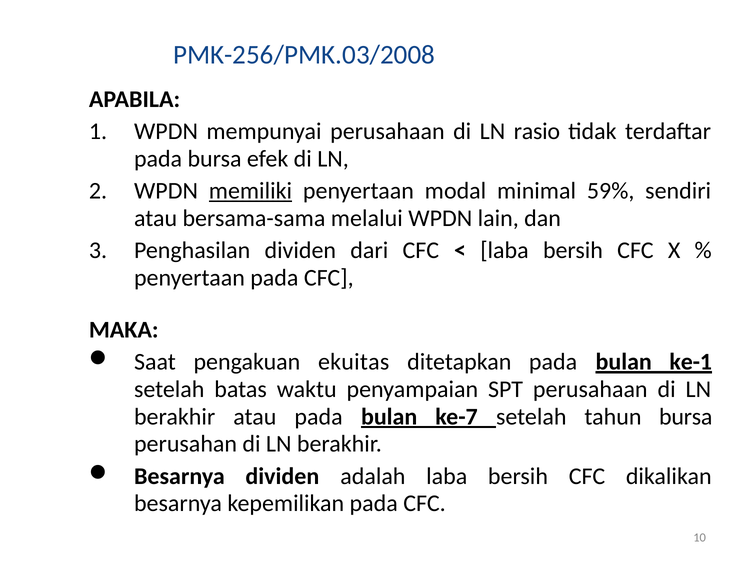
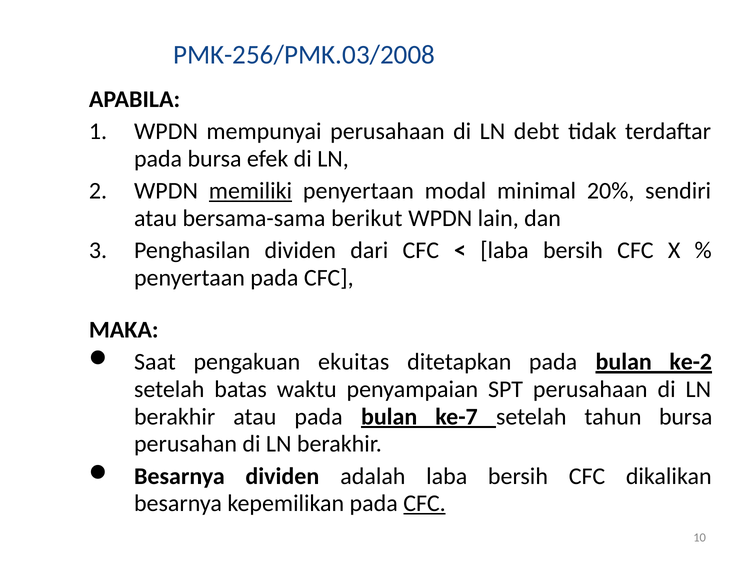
rasio: rasio -> debt
59%: 59% -> 20%
melalui: melalui -> berikut
ke-1: ke-1 -> ke-2
CFC at (425, 504) underline: none -> present
